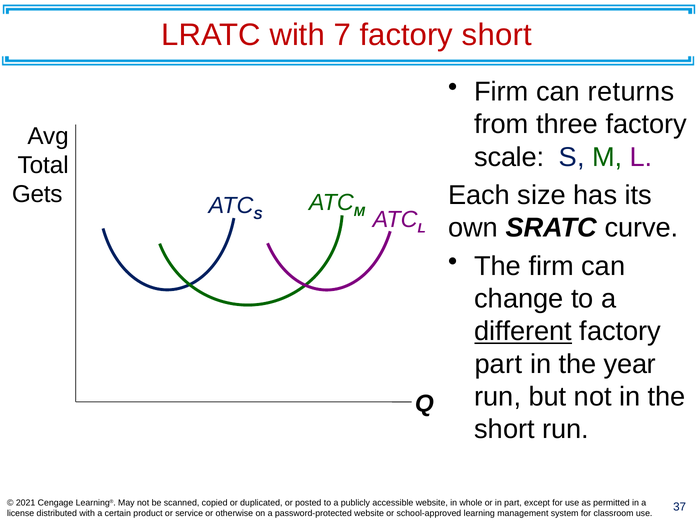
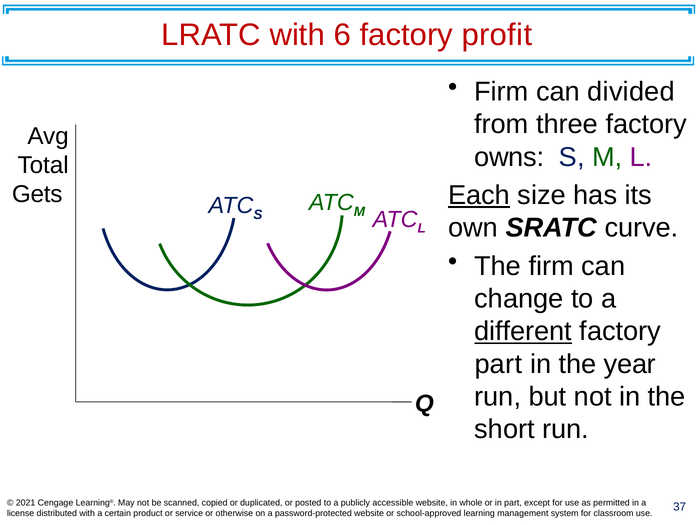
7: 7 -> 6
factory short: short -> profit
returns: returns -> divided
scale: scale -> owns
Each underline: none -> present
